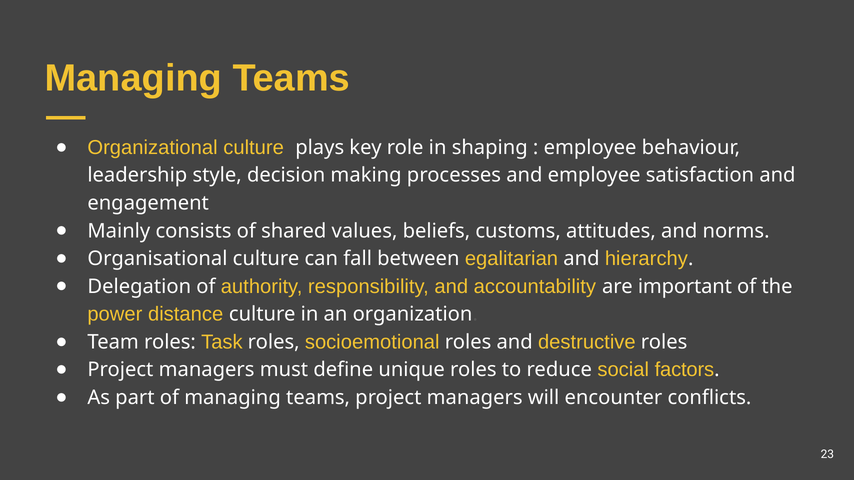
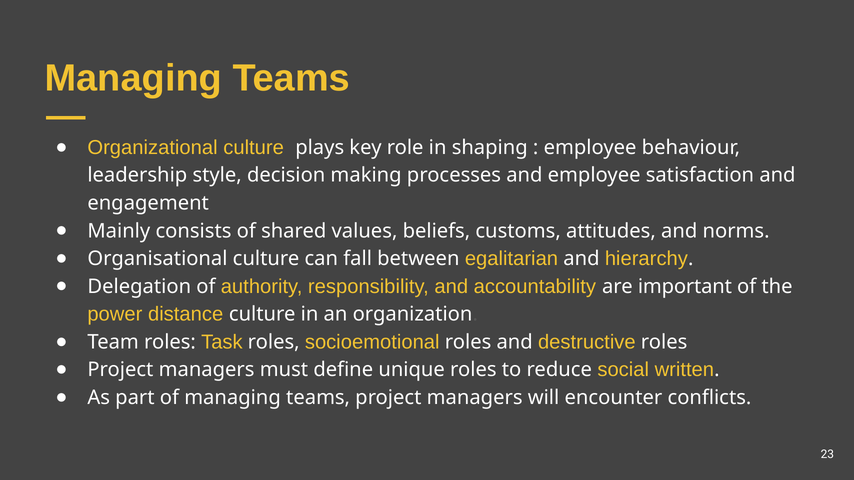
factors: factors -> written
